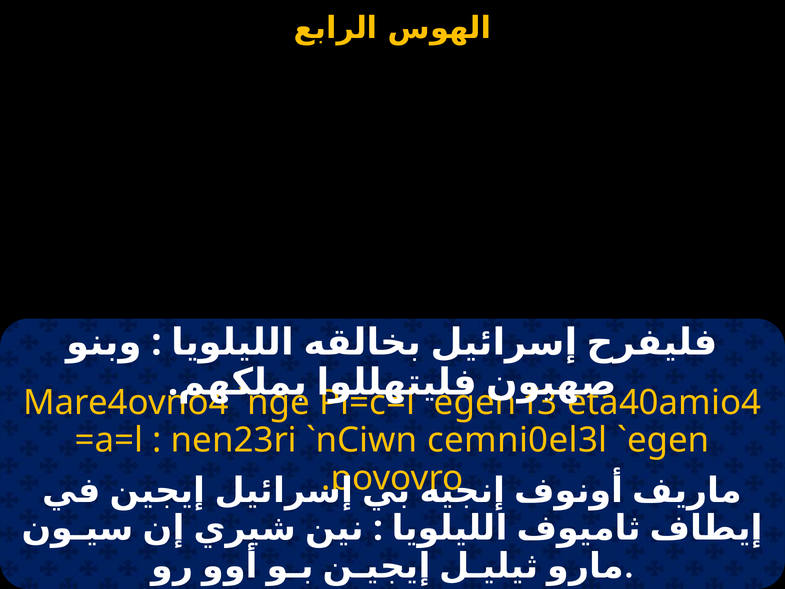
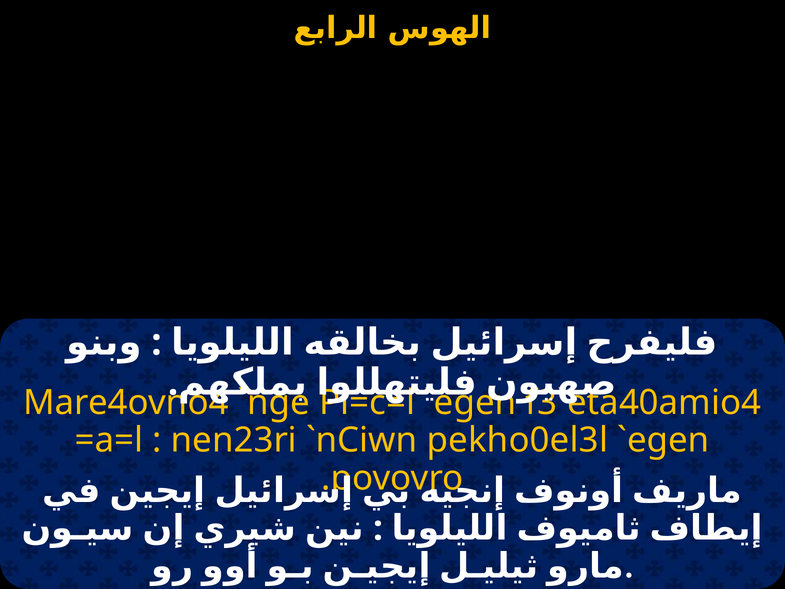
cemni0el3l: cemni0el3l -> pekho0el3l
